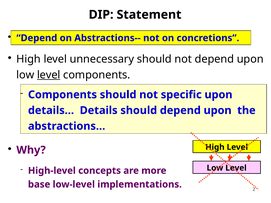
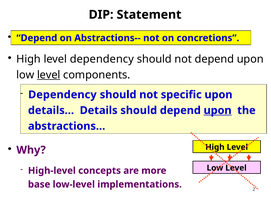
level unnecessary: unnecessary -> dependency
Components at (62, 95): Components -> Dependency
upon at (218, 111) underline: none -> present
